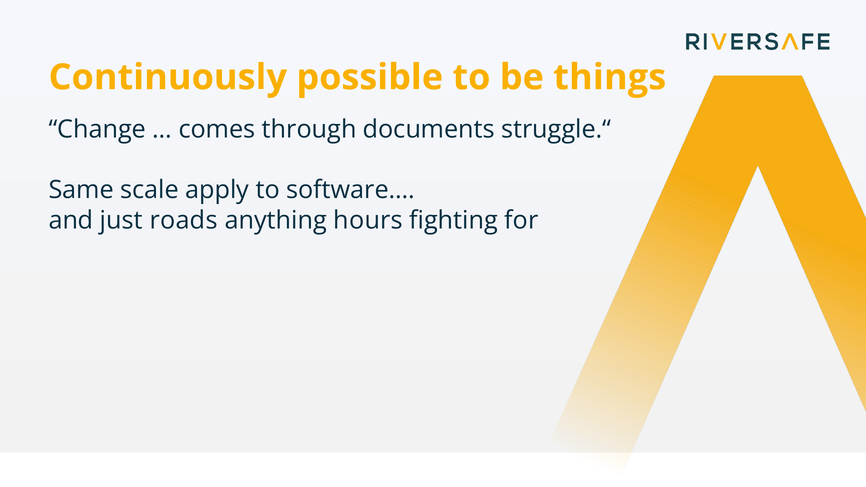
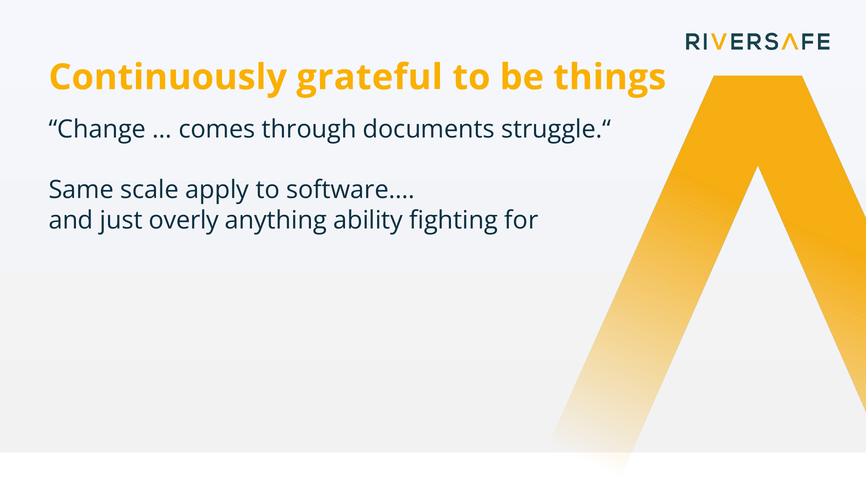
possible: possible -> grateful
roads: roads -> overly
hours: hours -> ability
